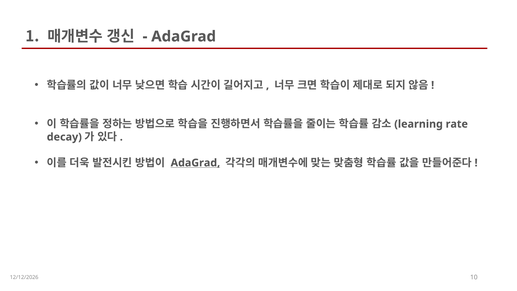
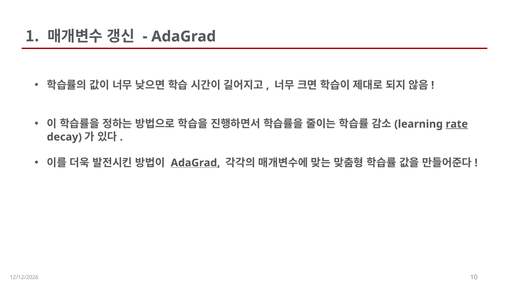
rate underline: none -> present
